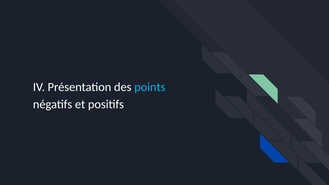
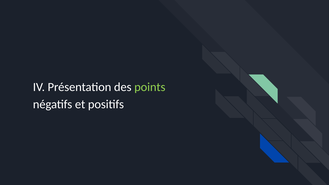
points colour: light blue -> light green
